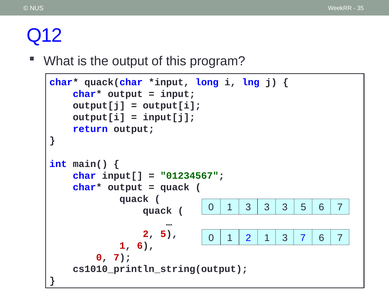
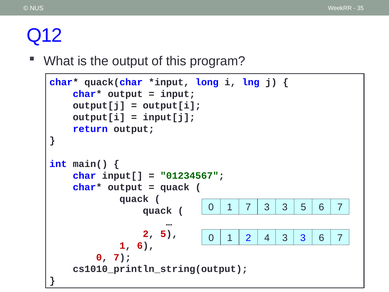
0 1 3: 3 -> 7
2 1: 1 -> 4
7 at (303, 238): 7 -> 3
